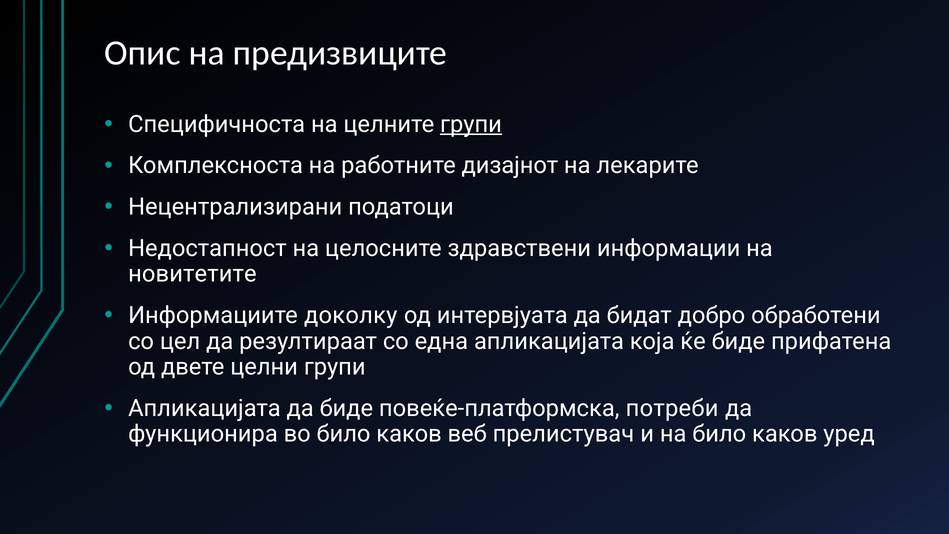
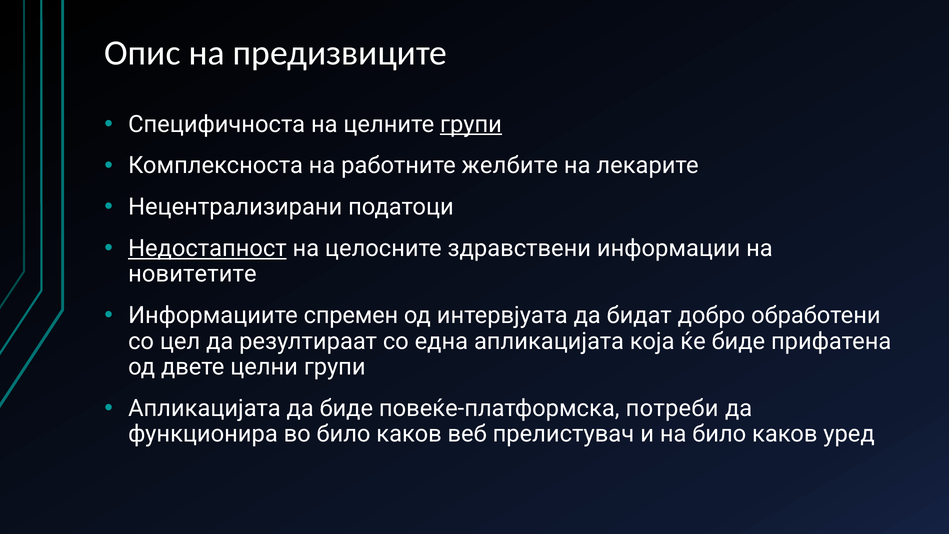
дизајнот: дизајнот -> желбите
Недостапност underline: none -> present
доколку: доколку -> спремен
